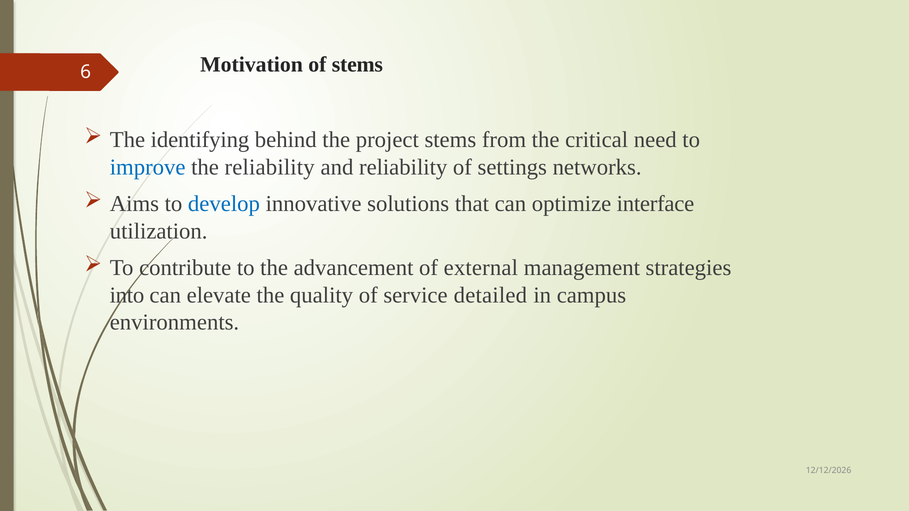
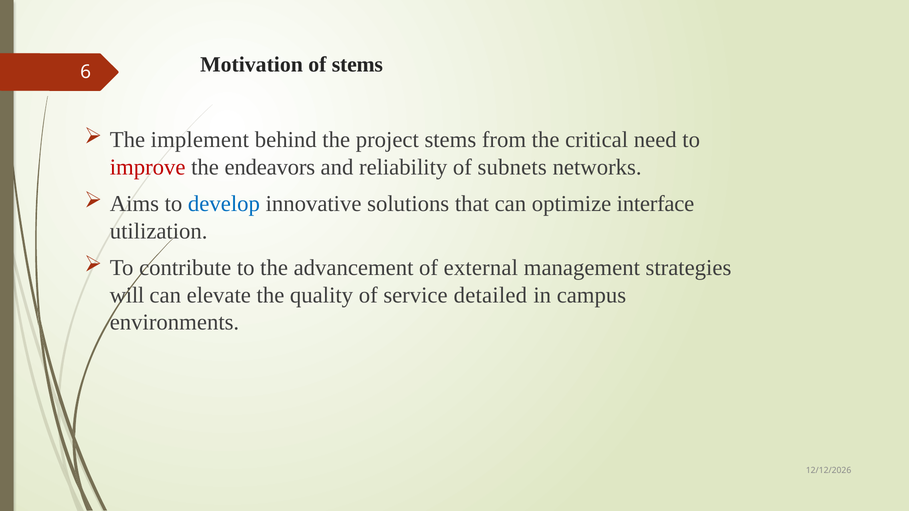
identifying: identifying -> implement
improve colour: blue -> red
the reliability: reliability -> endeavors
settings: settings -> subnets
into: into -> will
